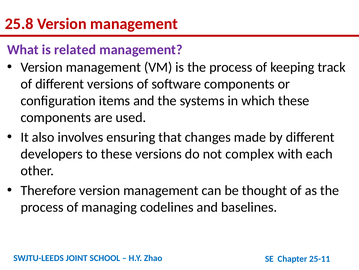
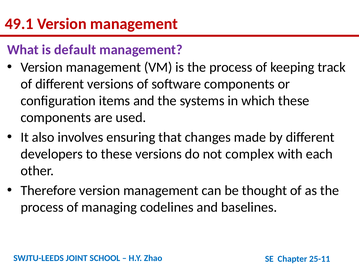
25.8: 25.8 -> 49.1
related: related -> default
